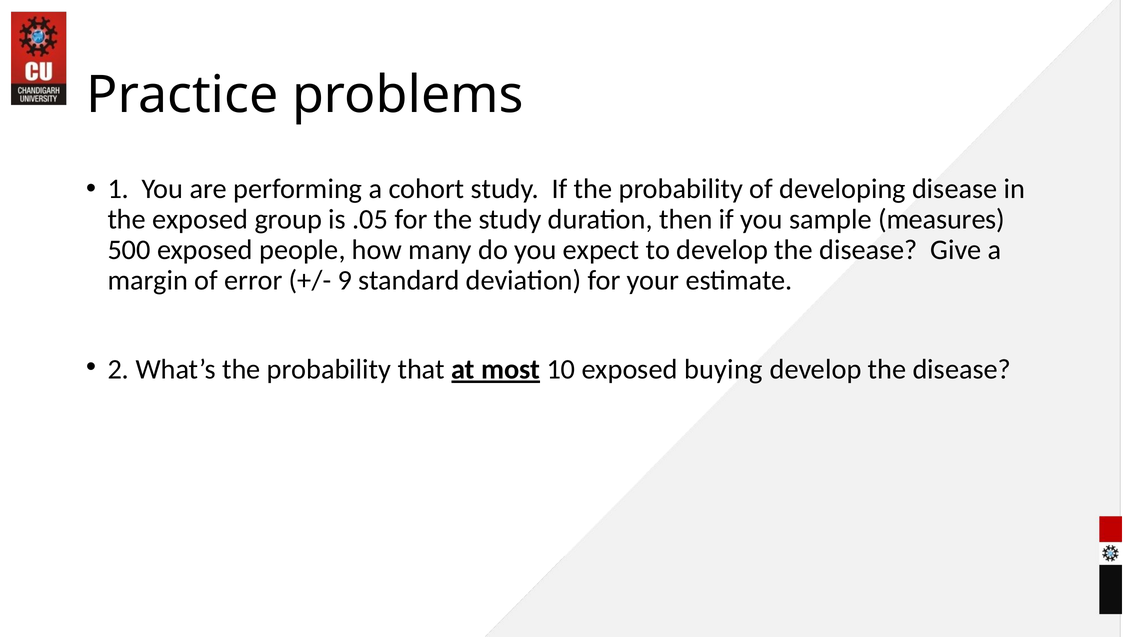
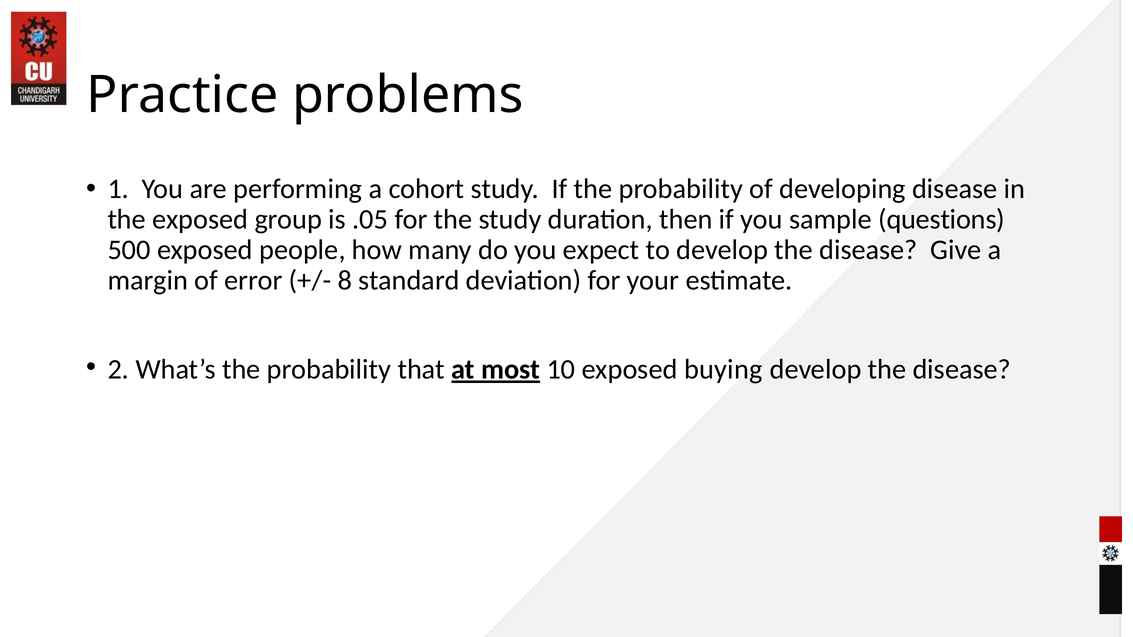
measures: measures -> questions
9: 9 -> 8
